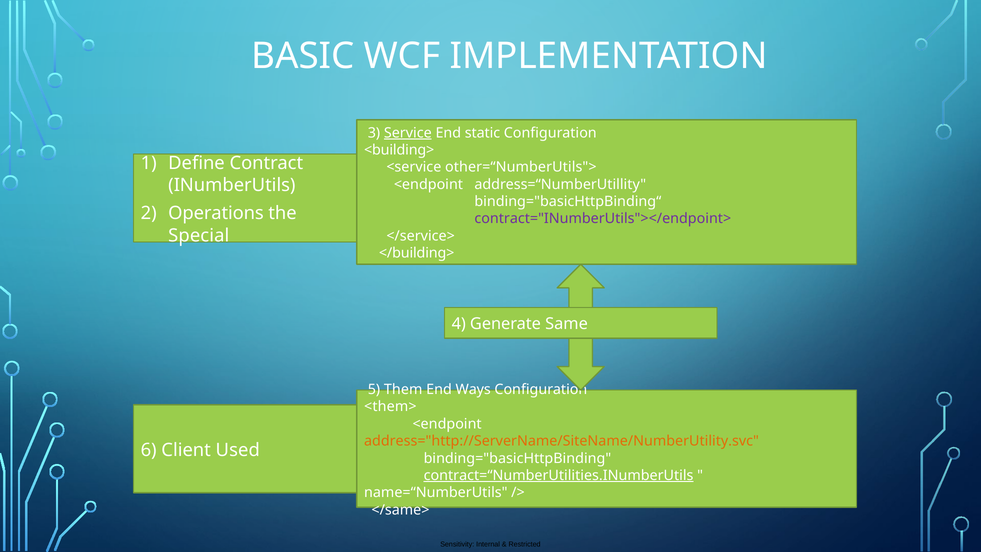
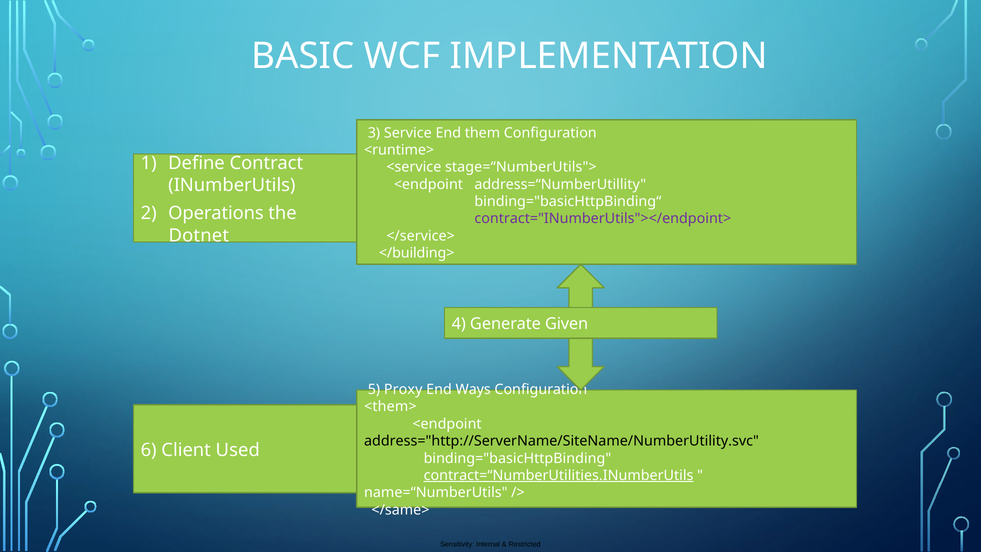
Service underline: present -> none
static: static -> them
<building>: <building> -> <runtime>
other=“NumberUtils">: other=“NumberUtils"> -> stage=“NumberUtils">
Special: Special -> Dotnet
Same: Same -> Given
Them: Them -> Proxy
address="http://ServerName/SiteName/NumberUtility.svc colour: orange -> black
